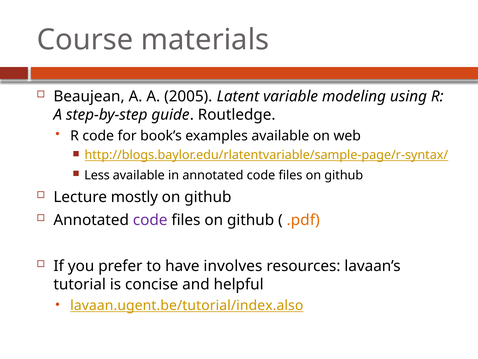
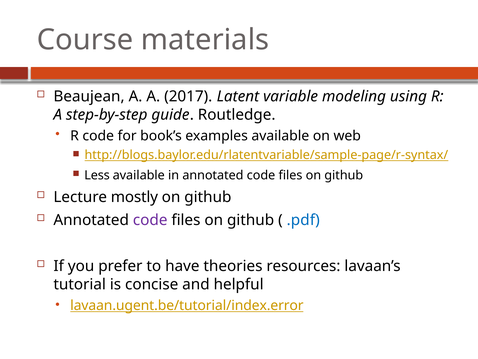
2005: 2005 -> 2017
.pdf colour: orange -> blue
involves: involves -> theories
lavaan.ugent.be/tutorial/index.also: lavaan.ugent.be/tutorial/index.also -> lavaan.ugent.be/tutorial/index.error
